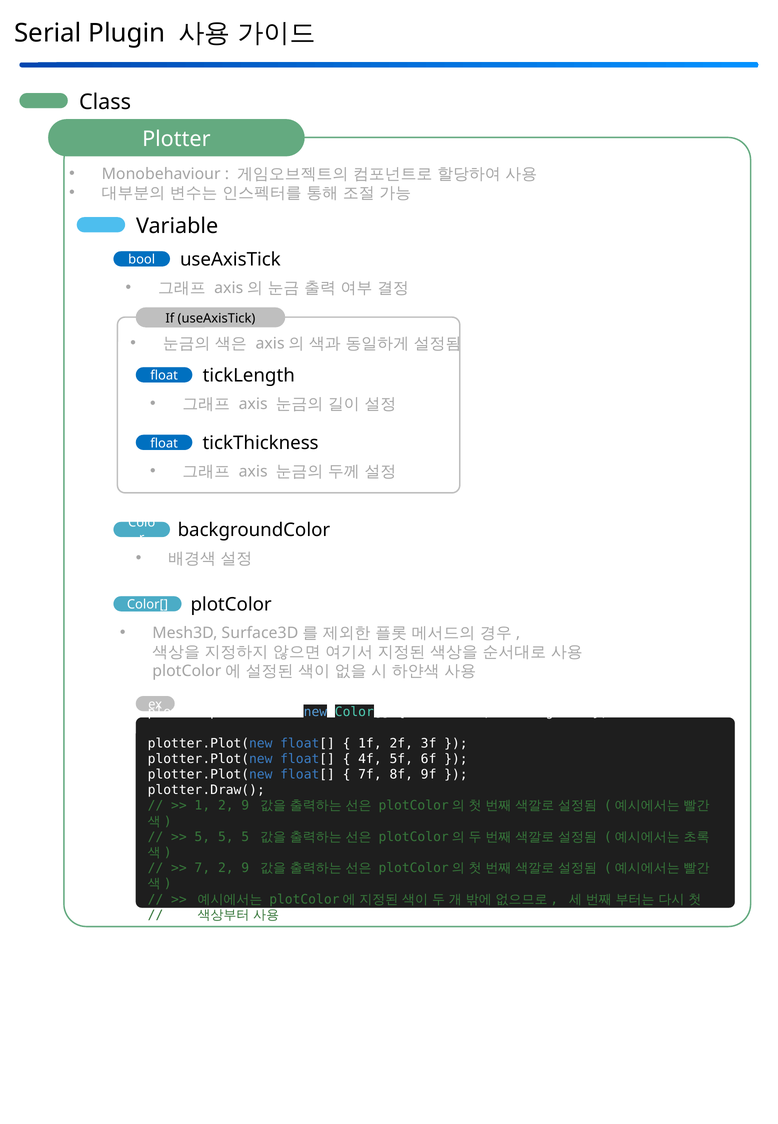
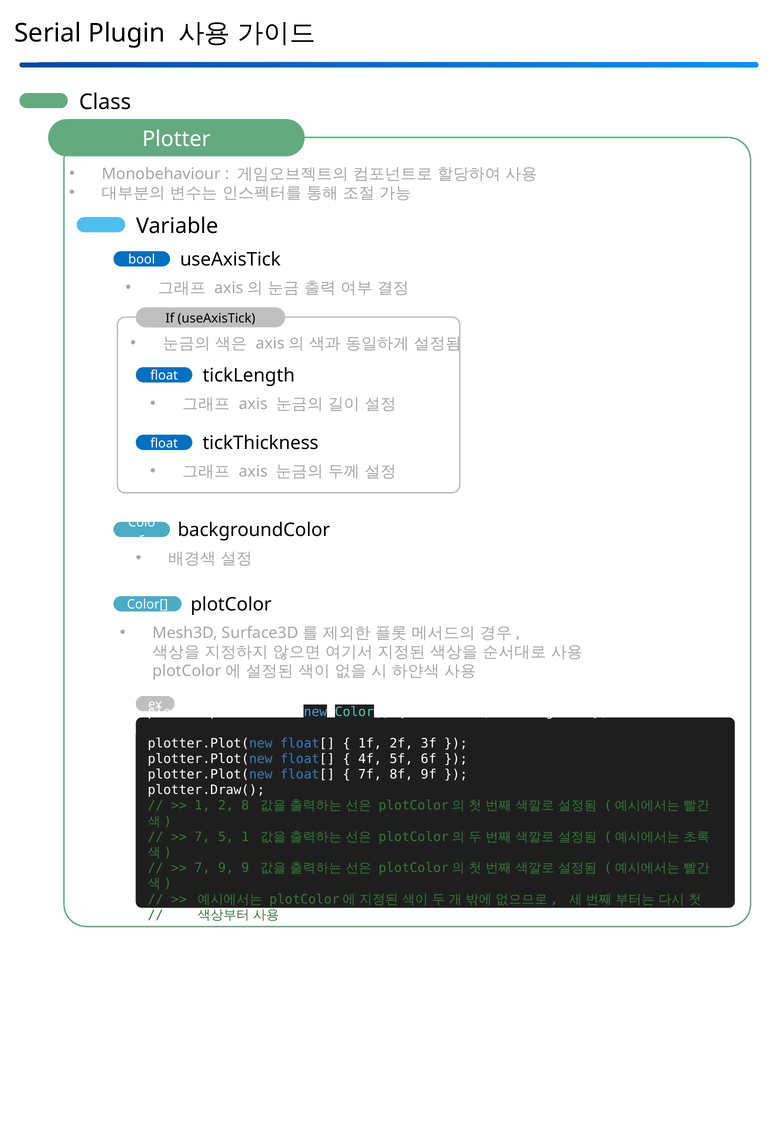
1 2 9: 9 -> 8
5 at (202, 837): 5 -> 7
5 at (245, 837): 5 -> 1
7 2: 2 -> 9
